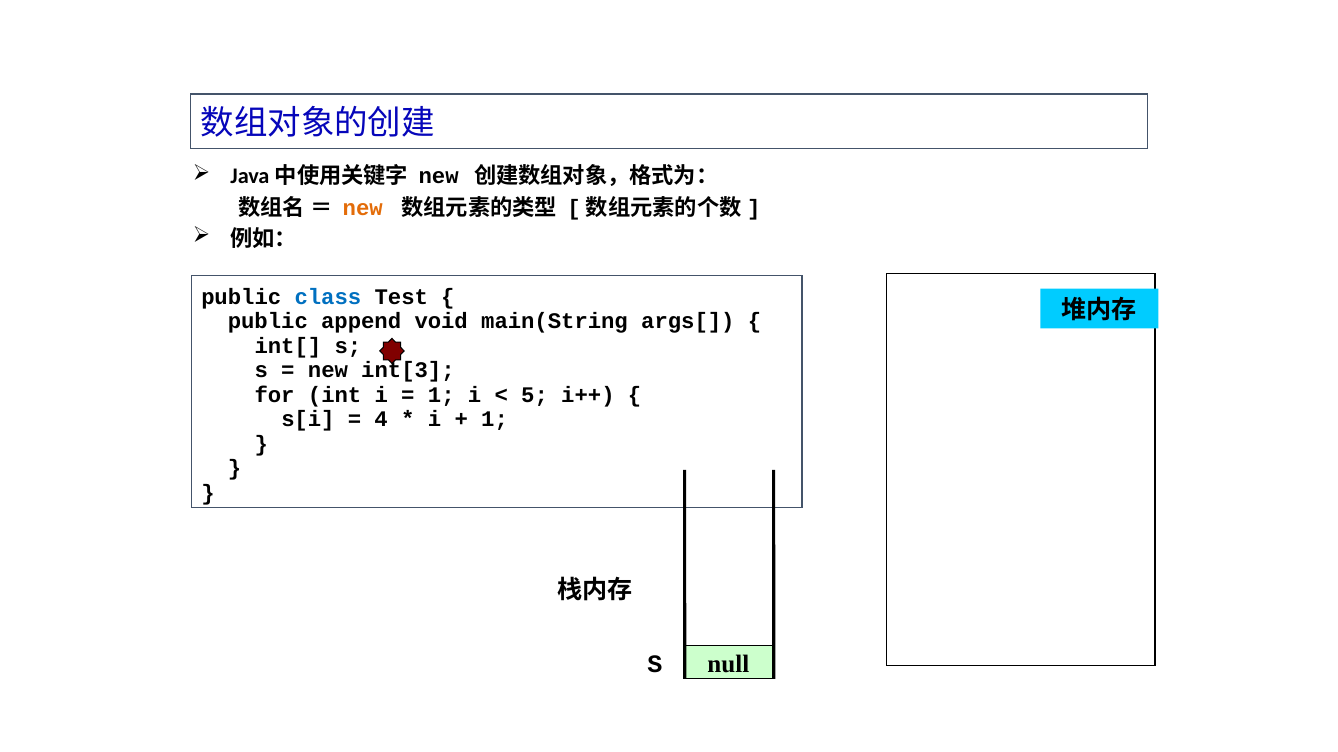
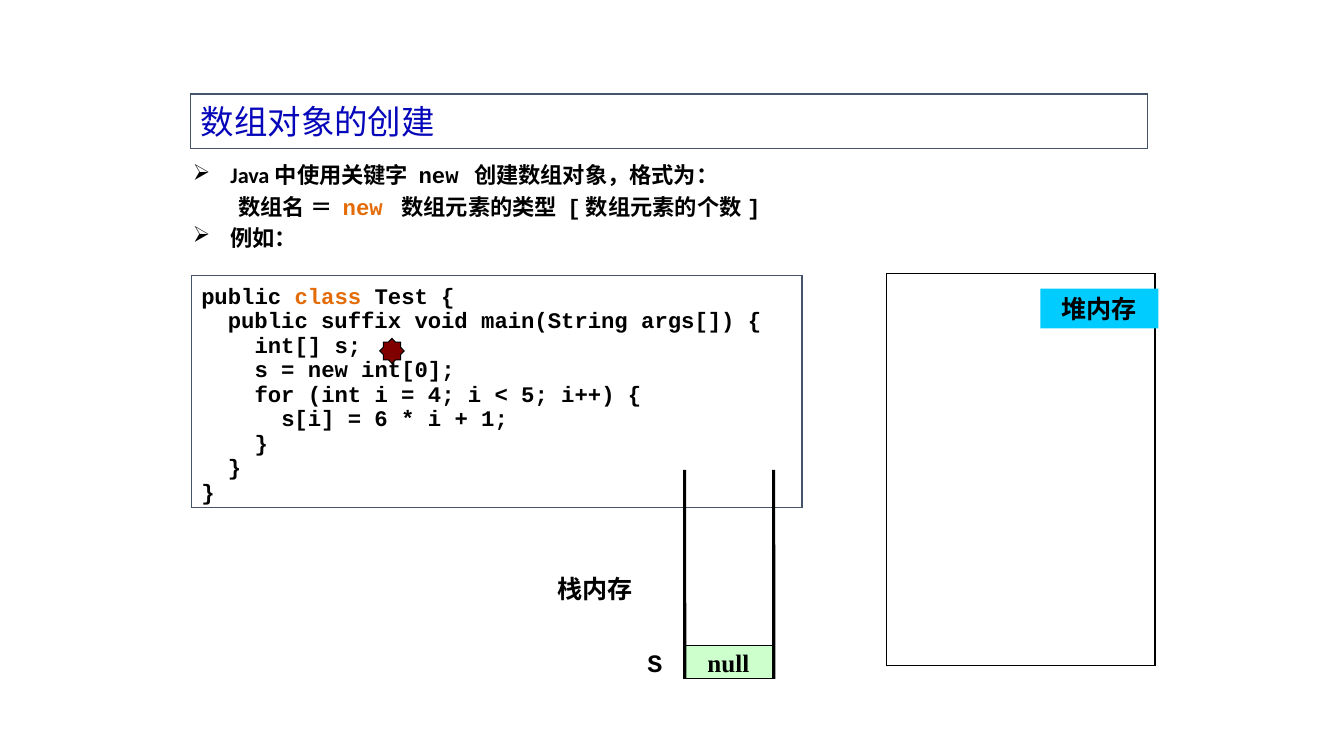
class colour: blue -> orange
append: append -> suffix
int[3: int[3 -> int[0
1 at (441, 395): 1 -> 4
4: 4 -> 6
